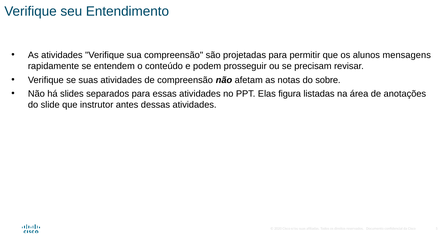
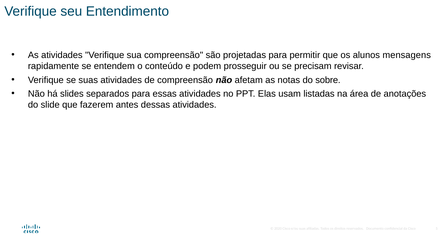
figura: figura -> usam
instrutor: instrutor -> fazerem
